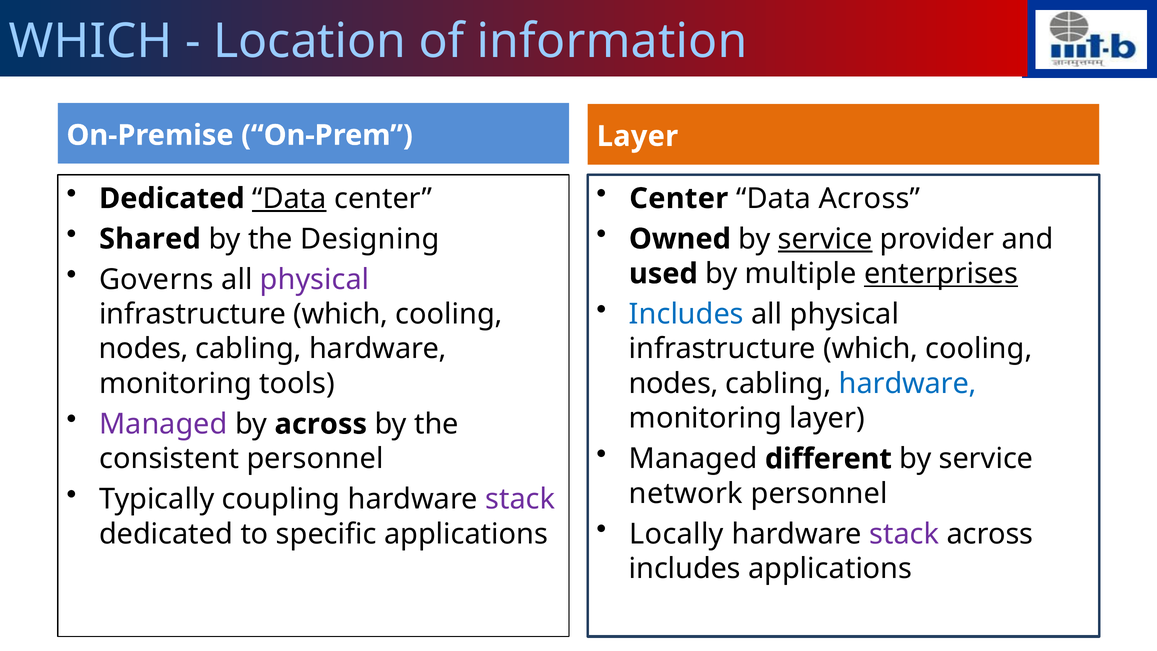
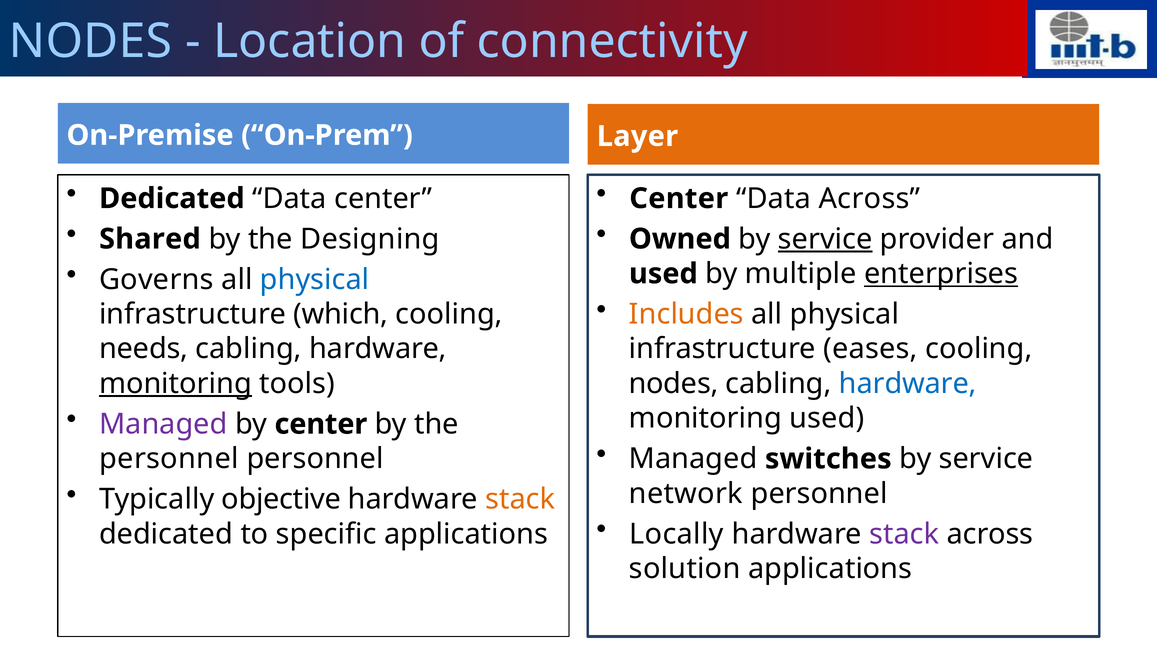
WHICH at (91, 42): WHICH -> NODES
information: information -> connectivity
Data at (289, 198) underline: present -> none
physical at (315, 279) colour: purple -> blue
Includes at (686, 314) colour: blue -> orange
nodes at (144, 349): nodes -> needs
which at (871, 349): which -> eases
monitoring at (175, 384) underline: none -> present
by across: across -> center
monitoring layer: layer -> used
different: different -> switches
consistent at (169, 459): consistent -> personnel
coupling: coupling -> objective
stack at (520, 499) colour: purple -> orange
includes at (685, 569): includes -> solution
